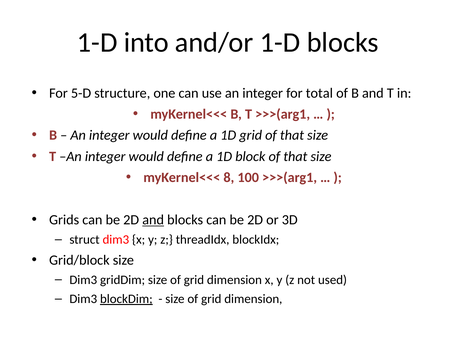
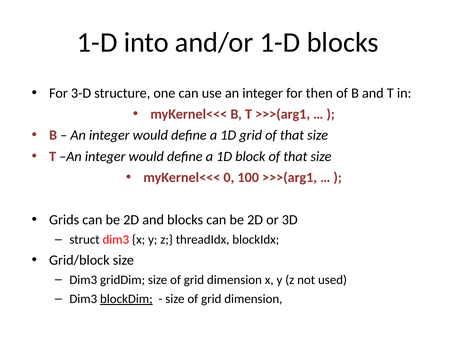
5-D: 5-D -> 3-D
total: total -> then
8: 8 -> 0
and at (153, 220) underline: present -> none
